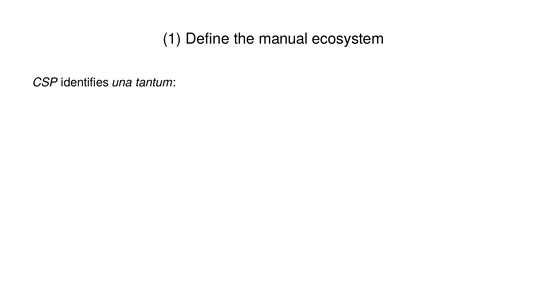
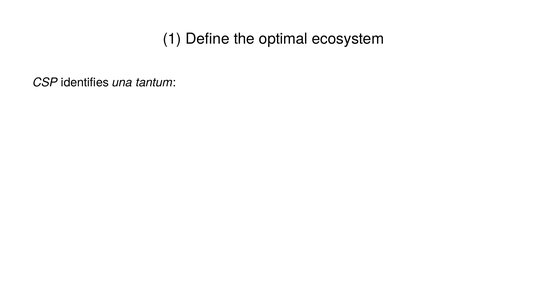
manual: manual -> optimal
